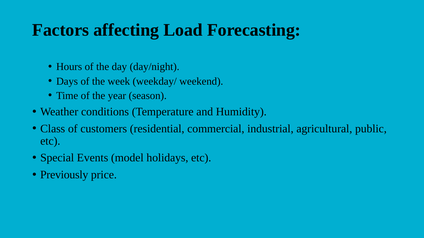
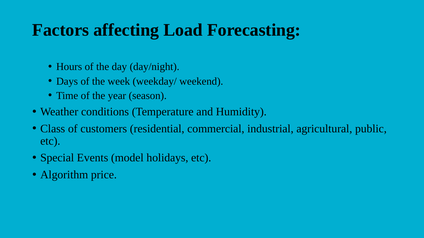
Previously: Previously -> Algorithm
